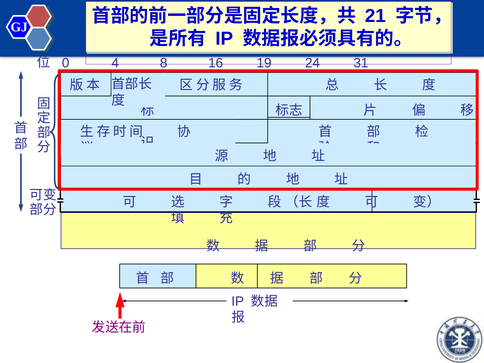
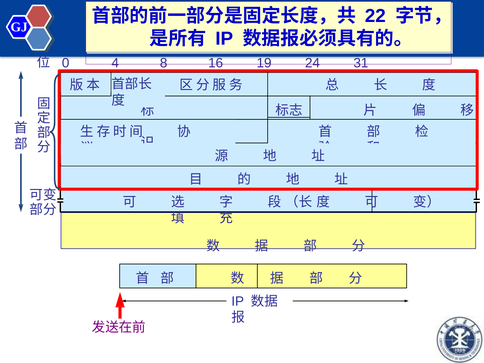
21: 21 -> 22
